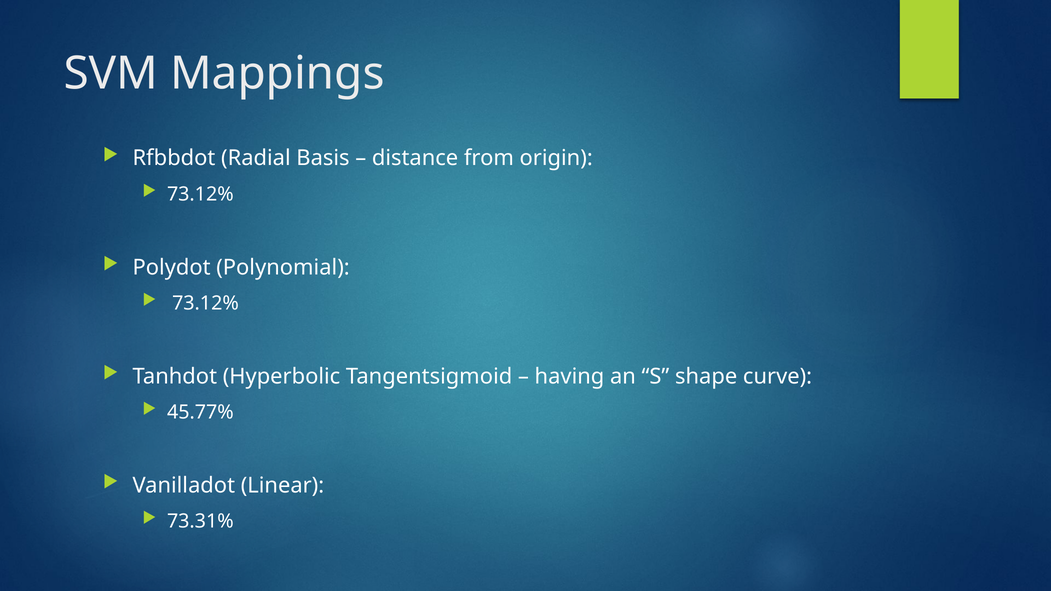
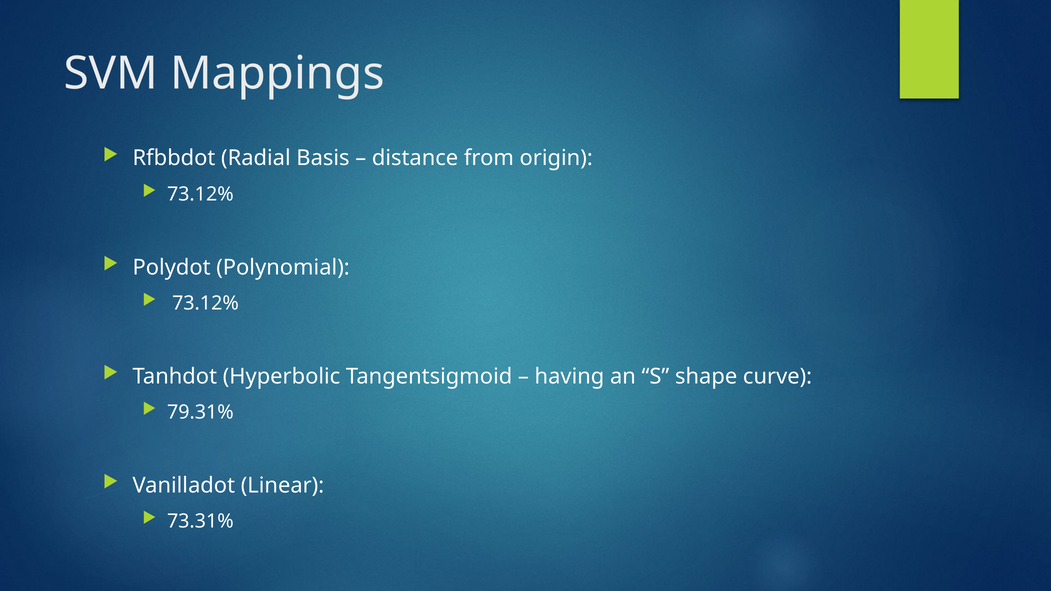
45.77%: 45.77% -> 79.31%
